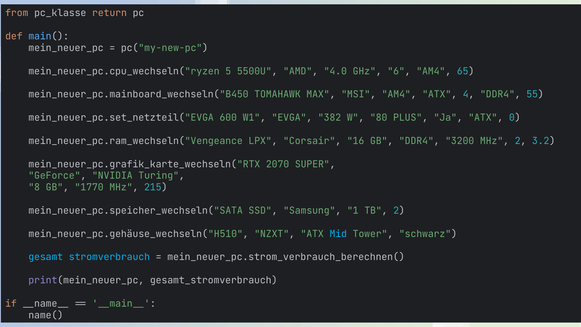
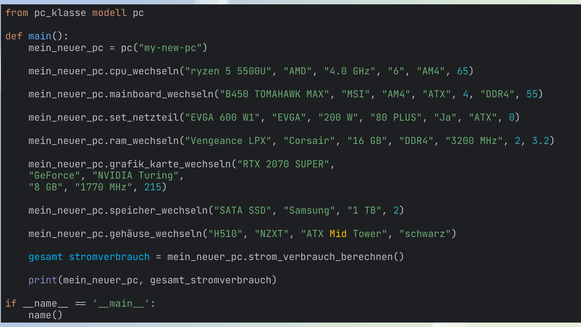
return: return -> modell
382: 382 -> 200
Mid colour: light blue -> yellow
